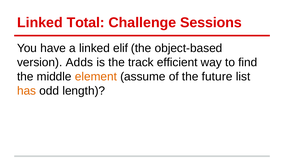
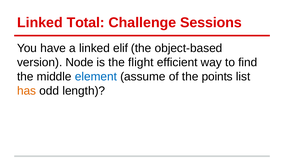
Adds: Adds -> Node
track: track -> flight
element colour: orange -> blue
future: future -> points
